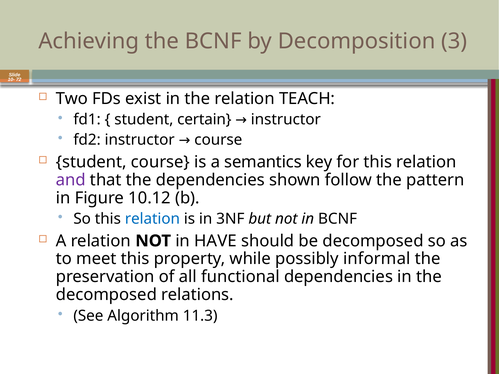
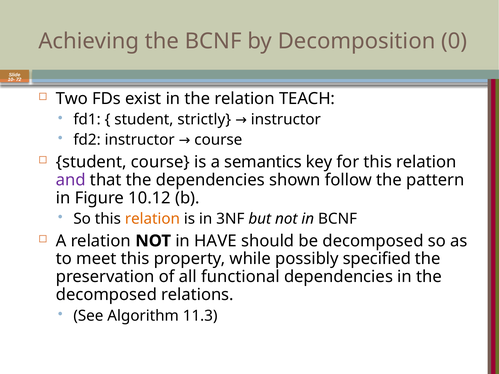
3: 3 -> 0
certain: certain -> strictly
relation at (152, 219) colour: blue -> orange
informal: informal -> specified
